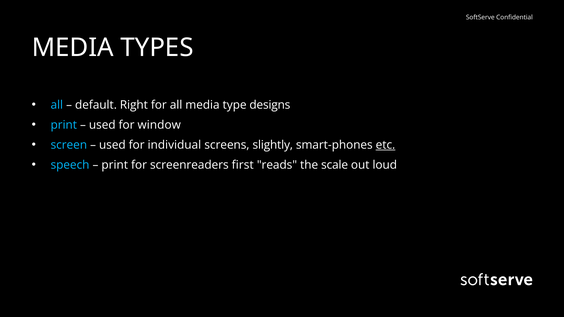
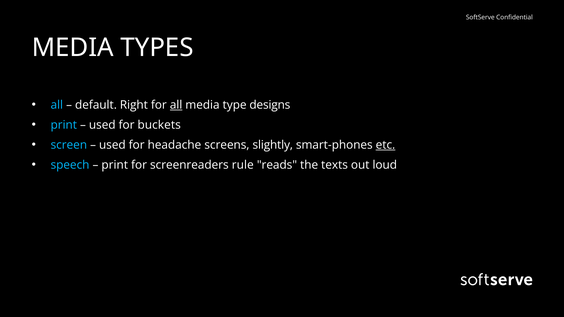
all at (176, 105) underline: none -> present
window: window -> buckets
individual: individual -> headache
first: first -> rule
scale: scale -> texts
